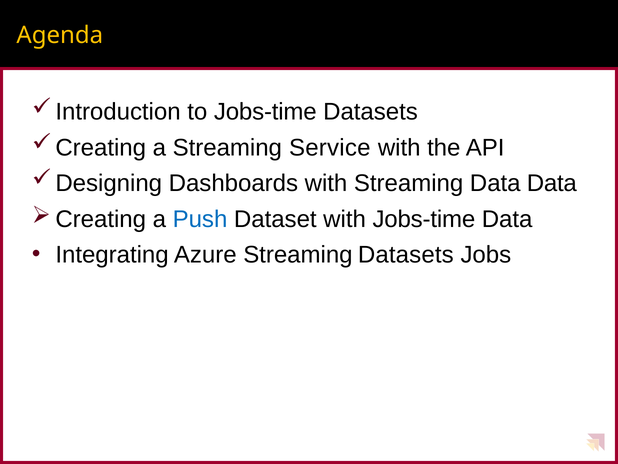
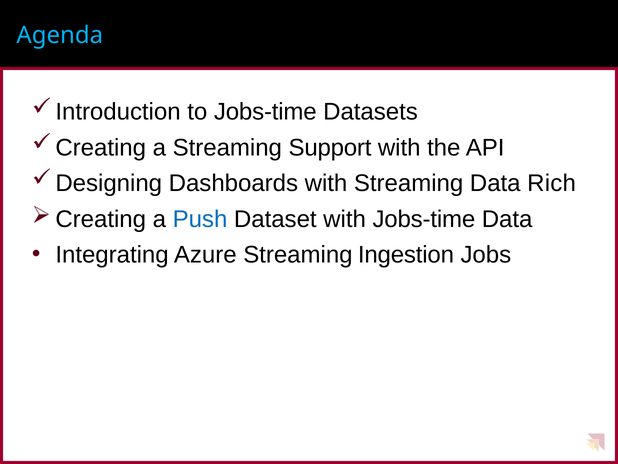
Agenda colour: yellow -> light blue
Service: Service -> Support
Data Data: Data -> Rich
Streaming Datasets: Datasets -> Ingestion
